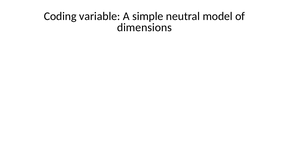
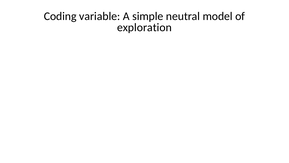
dimensions: dimensions -> exploration
